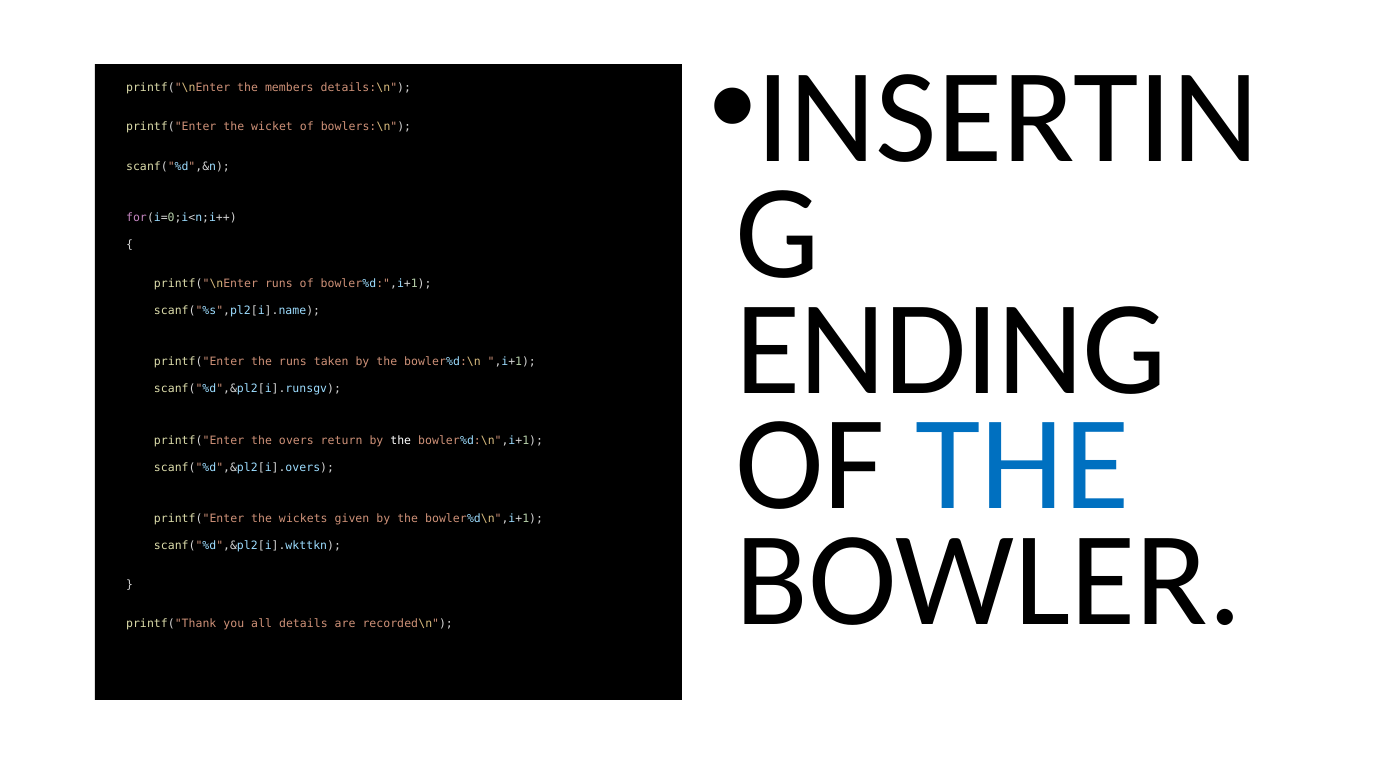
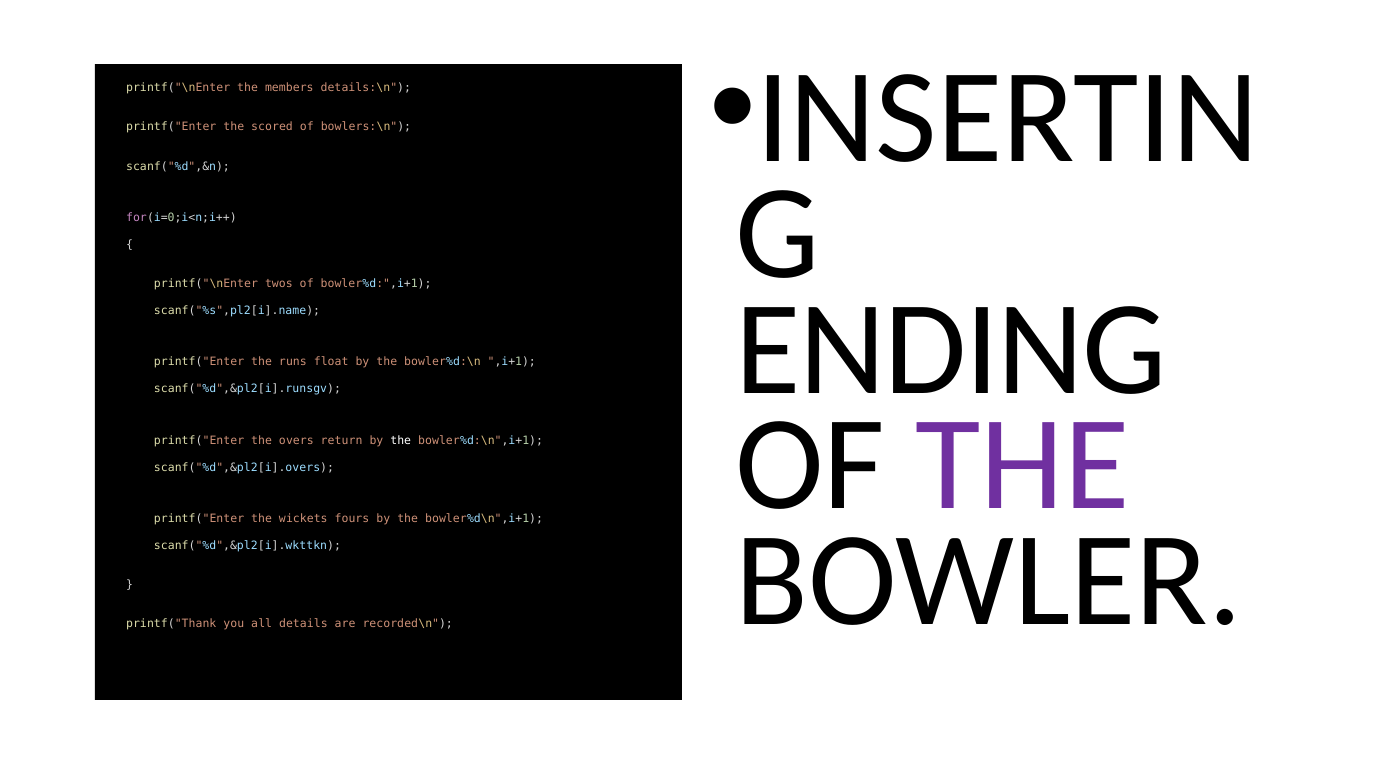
wicket: wicket -> scored
printf("\nEnter runs: runs -> twos
taken: taken -> float
THE at (1022, 464) colour: blue -> purple
given: given -> fours
